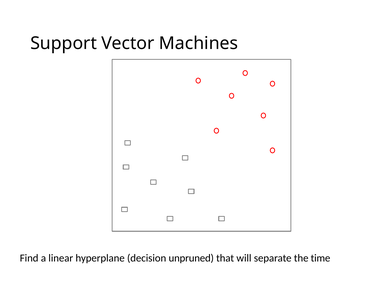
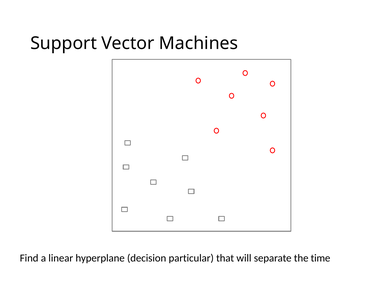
unpruned: unpruned -> particular
